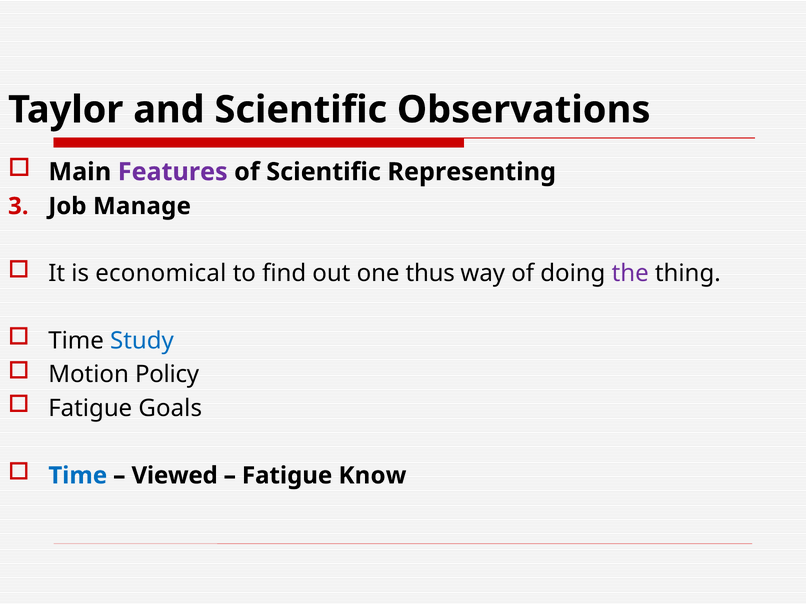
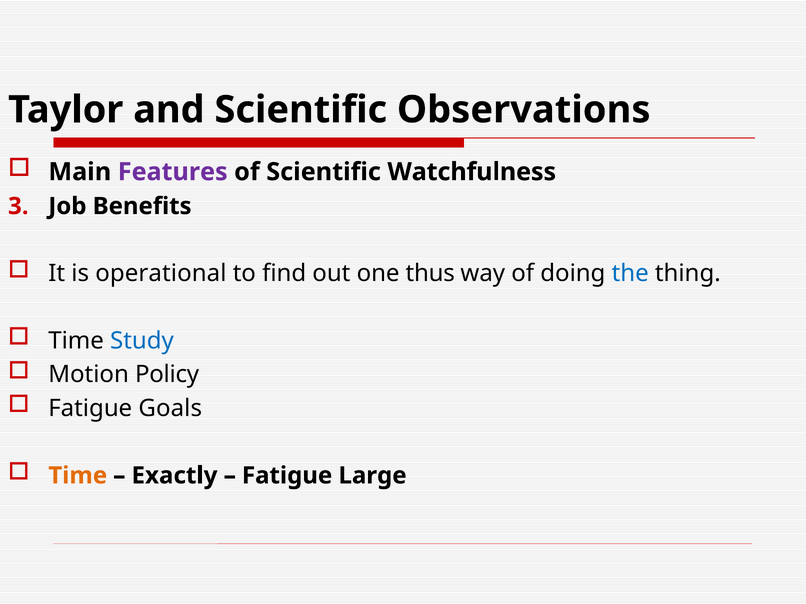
Representing: Representing -> Watchfulness
Manage: Manage -> Benefits
economical: economical -> operational
the colour: purple -> blue
Time at (78, 476) colour: blue -> orange
Viewed: Viewed -> Exactly
Know: Know -> Large
